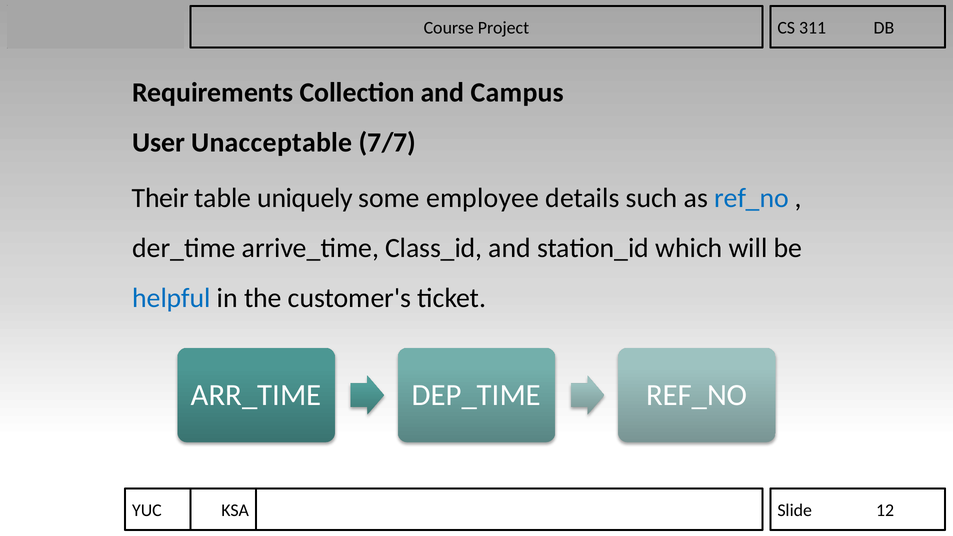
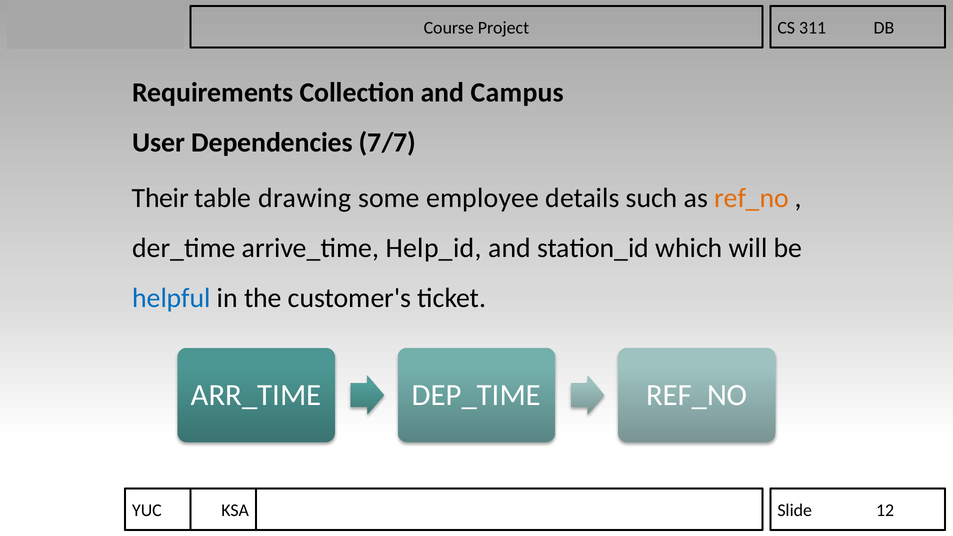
Unacceptable: Unacceptable -> Dependencies
uniquely: uniquely -> drawing
ref_no at (752, 198) colour: blue -> orange
Class_id: Class_id -> Help_id
